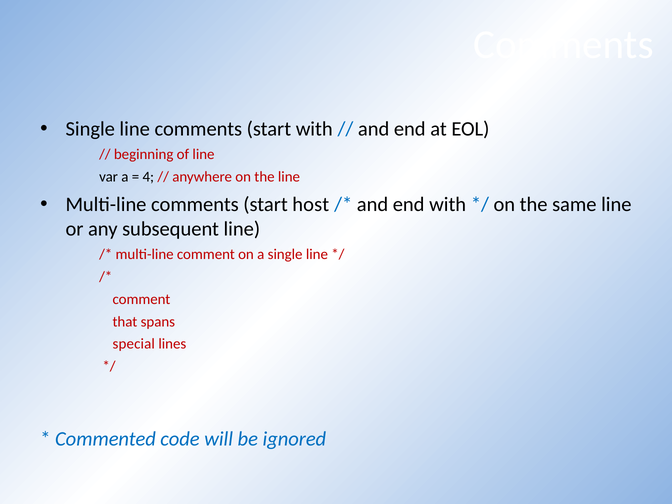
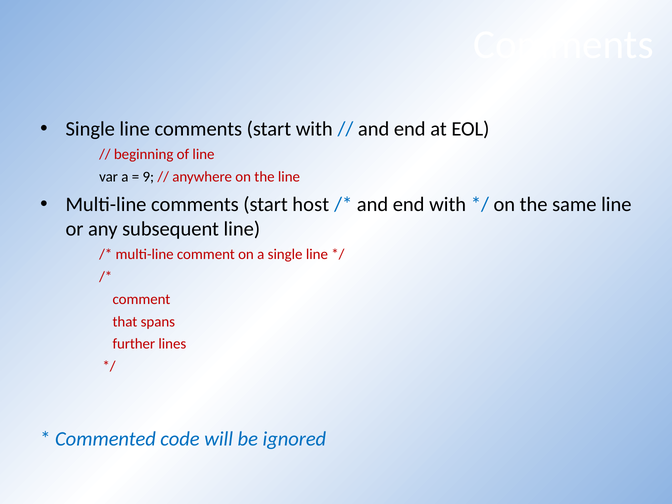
4: 4 -> 9
special: special -> further
